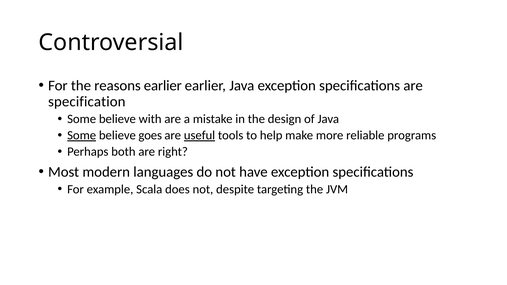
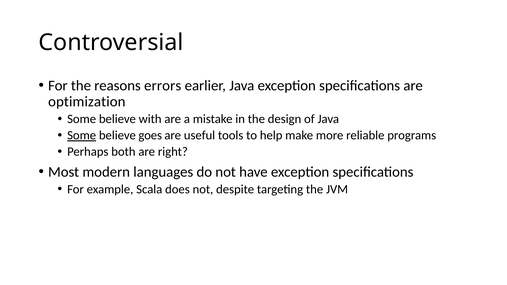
reasons earlier: earlier -> errors
specification: specification -> optimization
useful underline: present -> none
